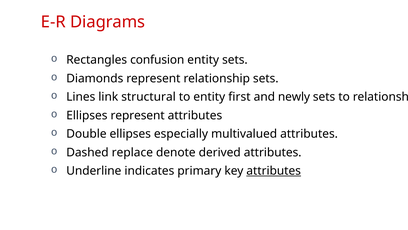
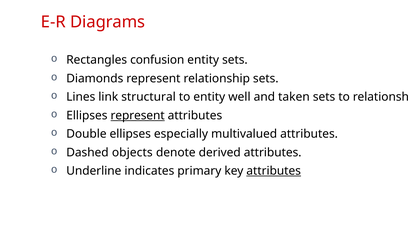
first: first -> well
newly: newly -> taken
represent at (138, 115) underline: none -> present
replace: replace -> objects
